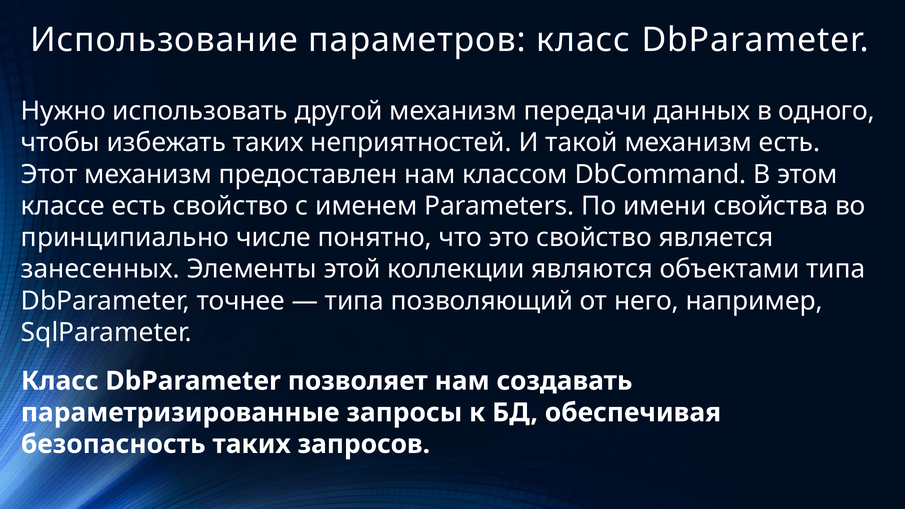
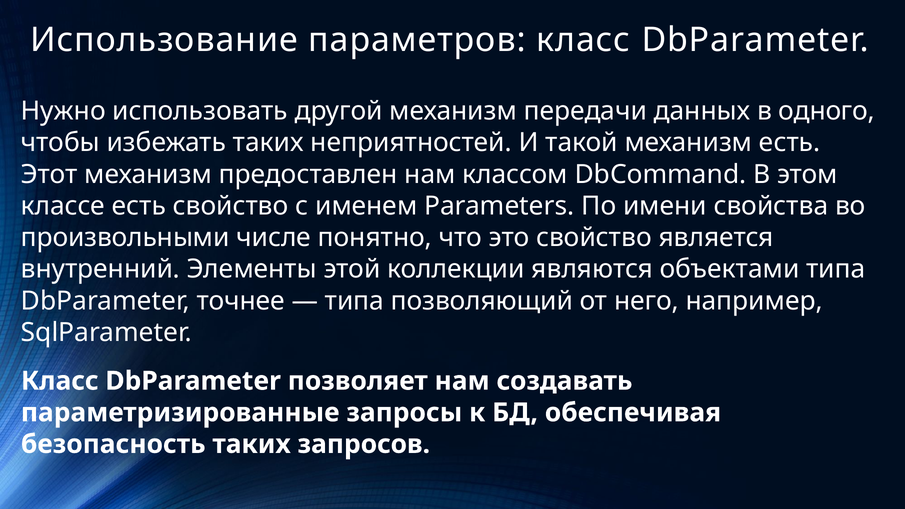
принципиально: принципиально -> произвольными
занесенных: занесенных -> внутренний
